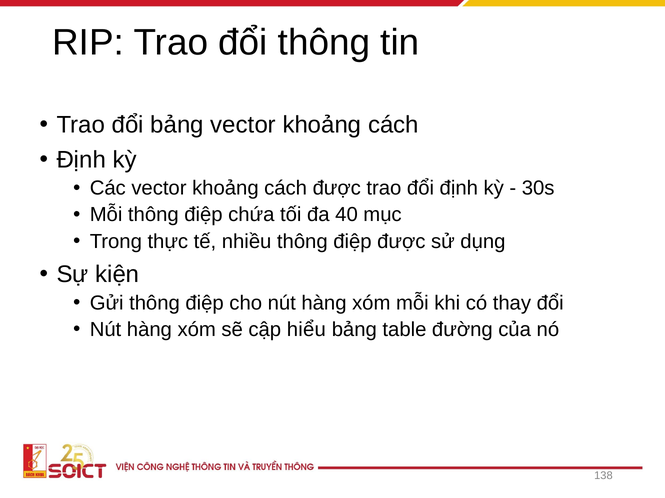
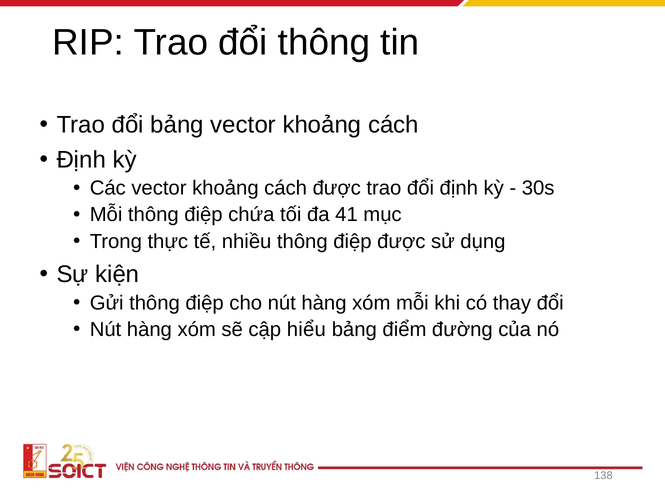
40: 40 -> 41
table: table -> điểm
